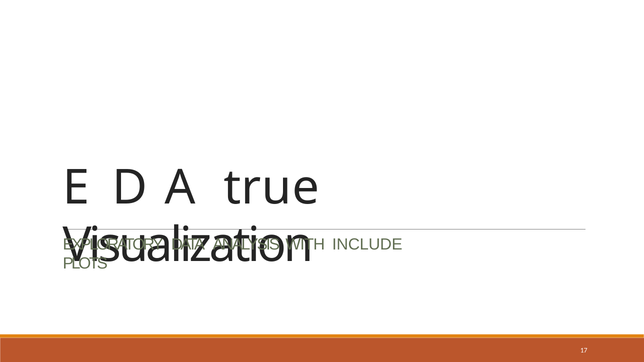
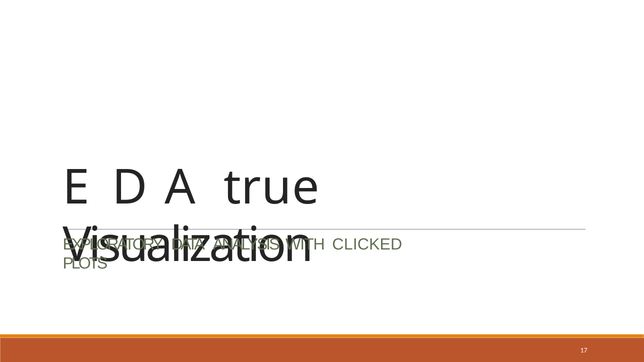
INCLUDE: INCLUDE -> CLICKED
